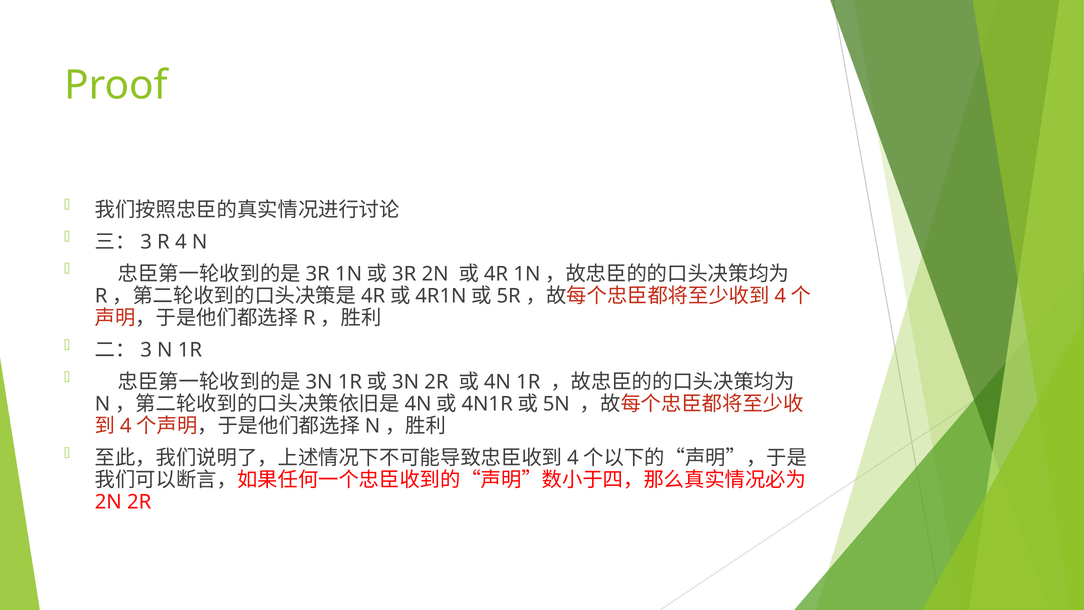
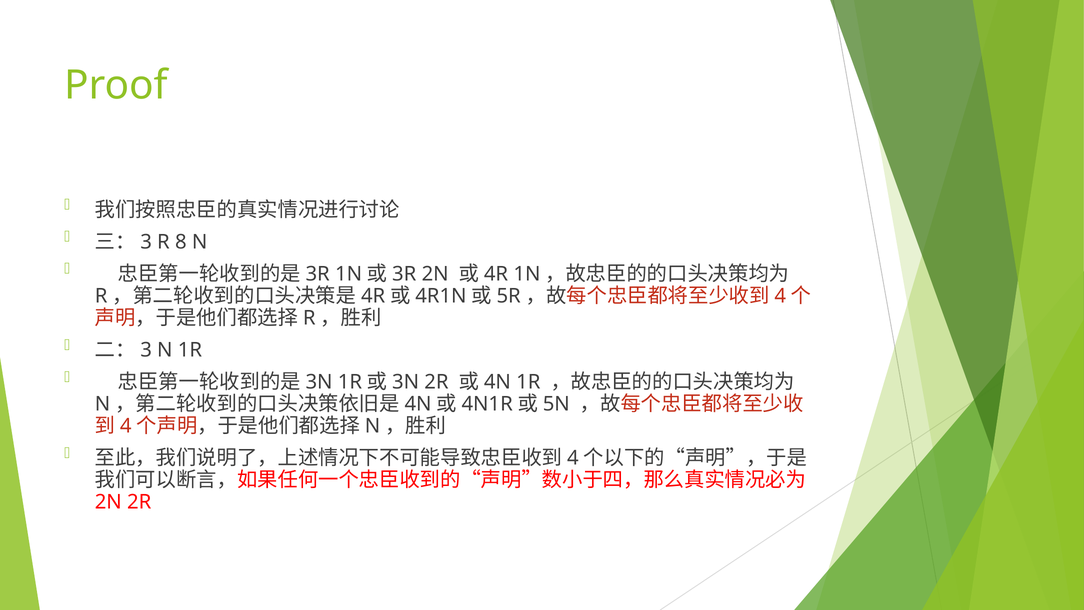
4: 4 -> 8
